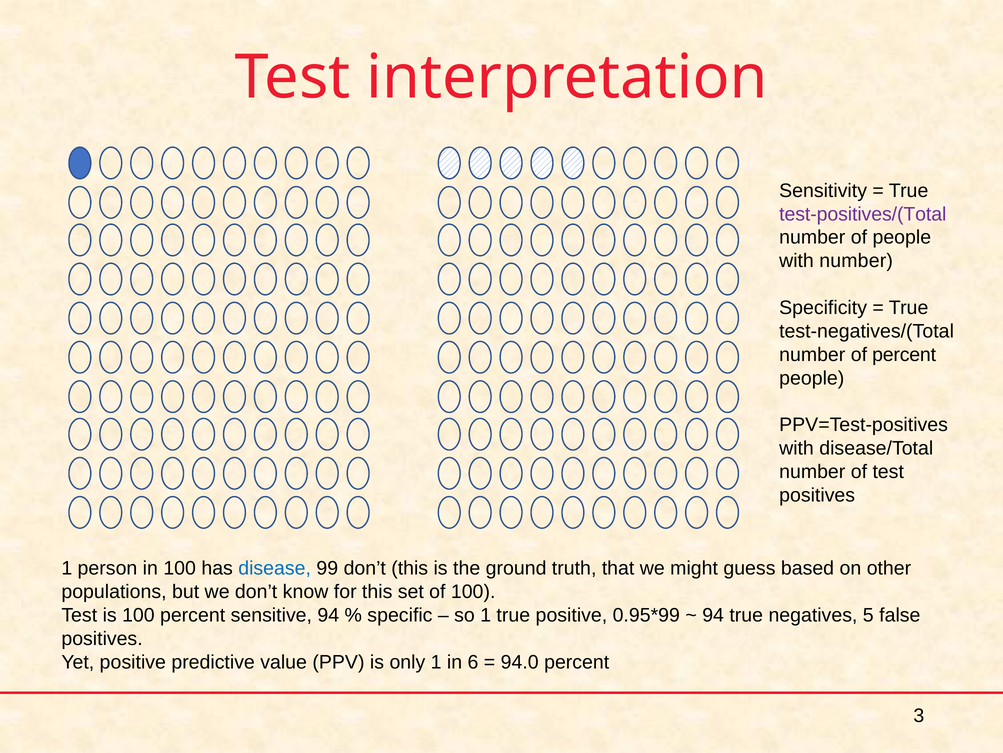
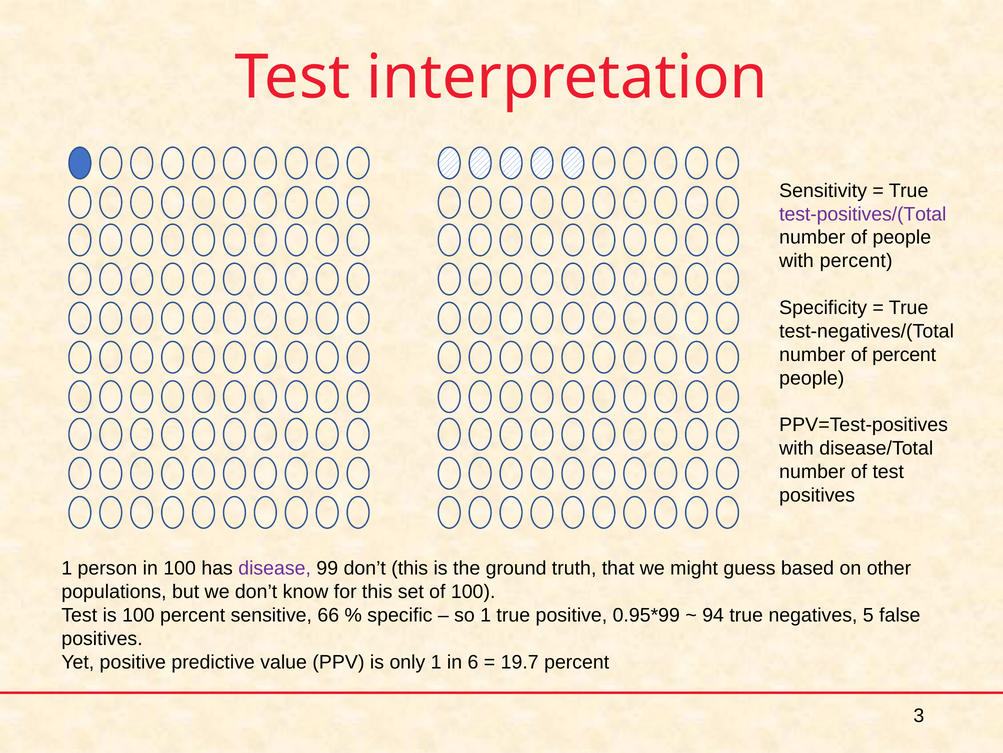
with number: number -> percent
disease colour: blue -> purple
sensitive 94: 94 -> 66
94.0: 94.0 -> 19.7
